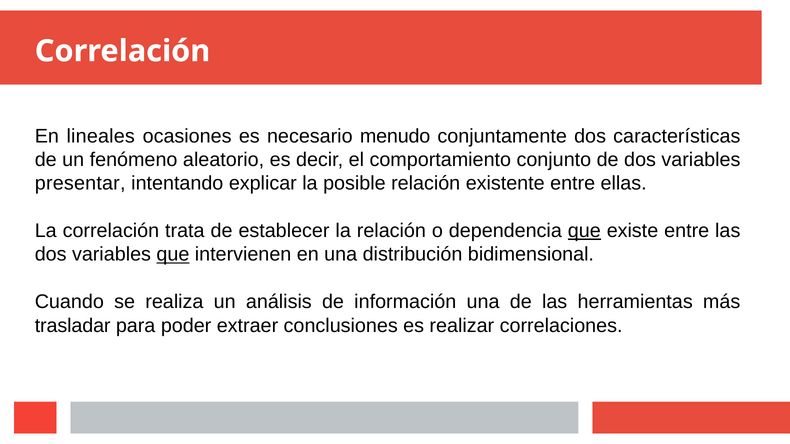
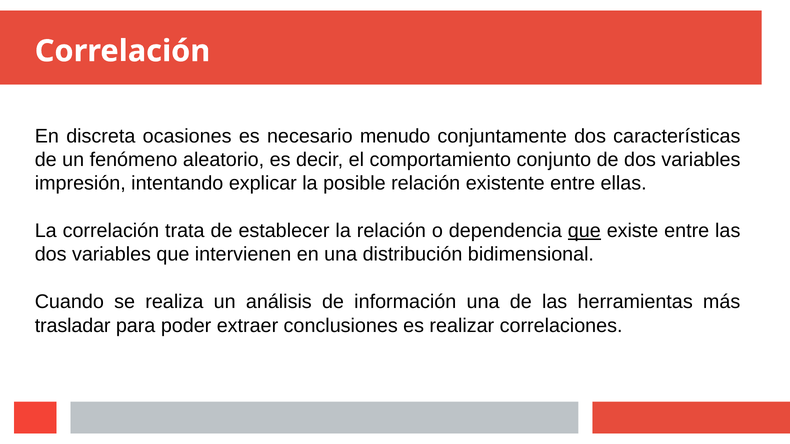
lineales: lineales -> discreta
presentar: presentar -> impresión
que at (173, 255) underline: present -> none
